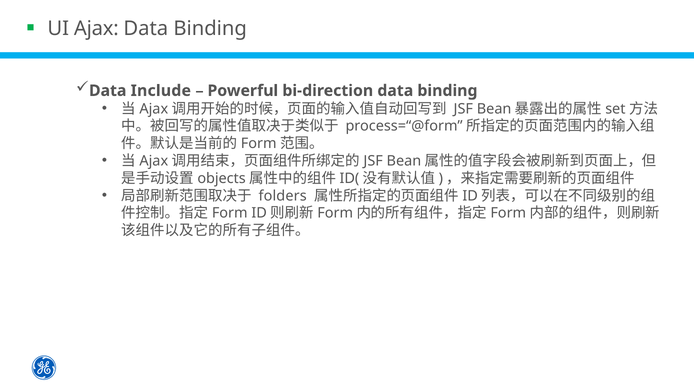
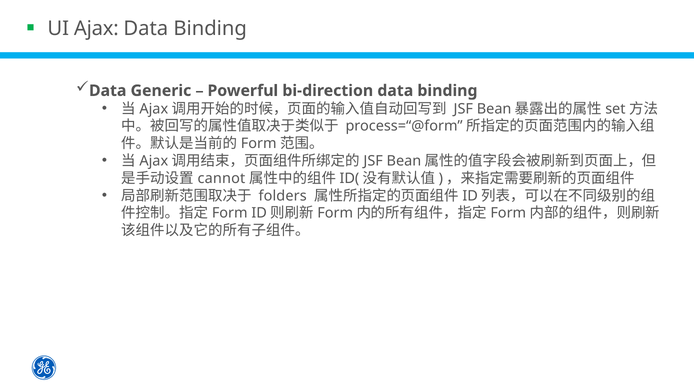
Include: Include -> Generic
objects: objects -> cannot
